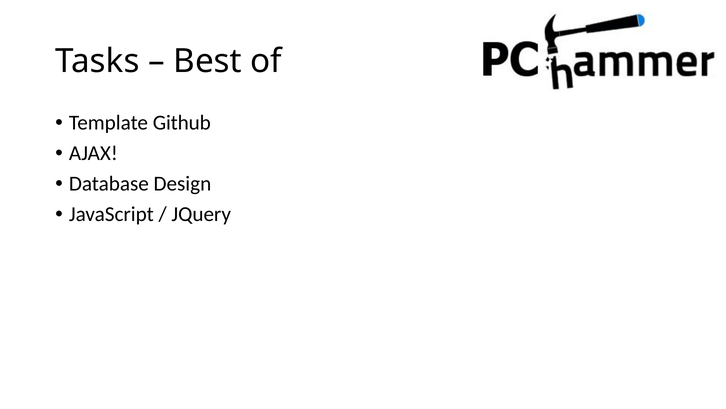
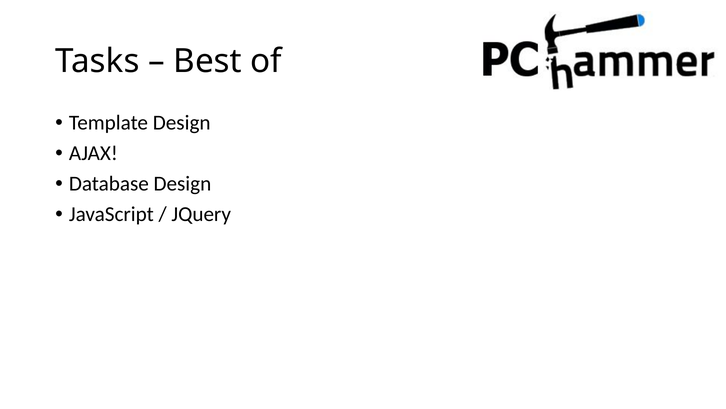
Template Github: Github -> Design
